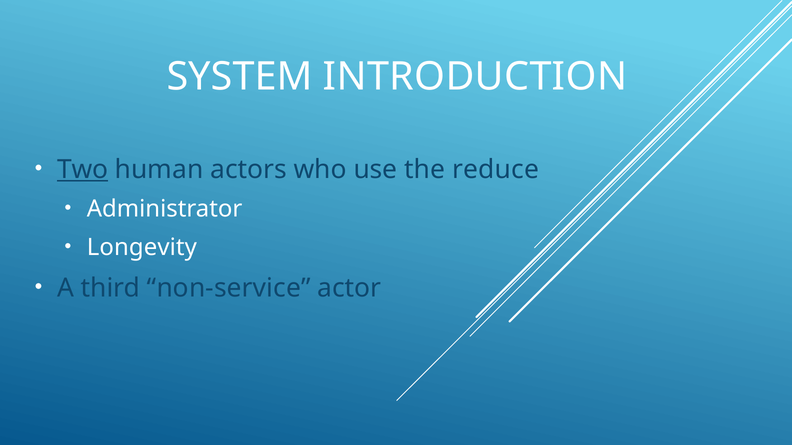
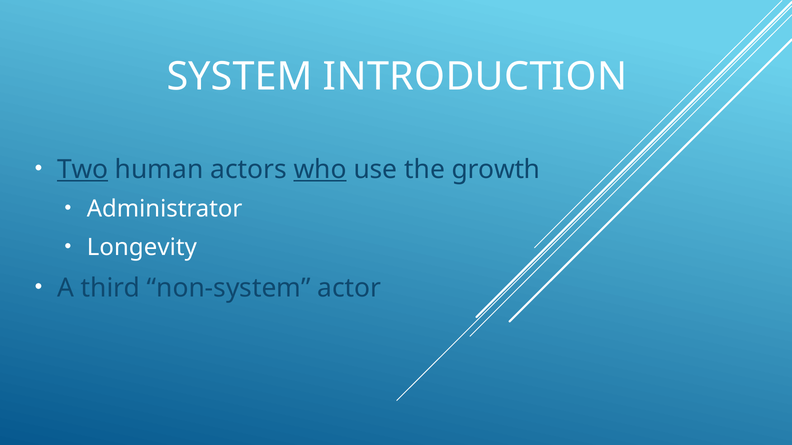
who underline: none -> present
reduce: reduce -> growth
non-service: non-service -> non-system
